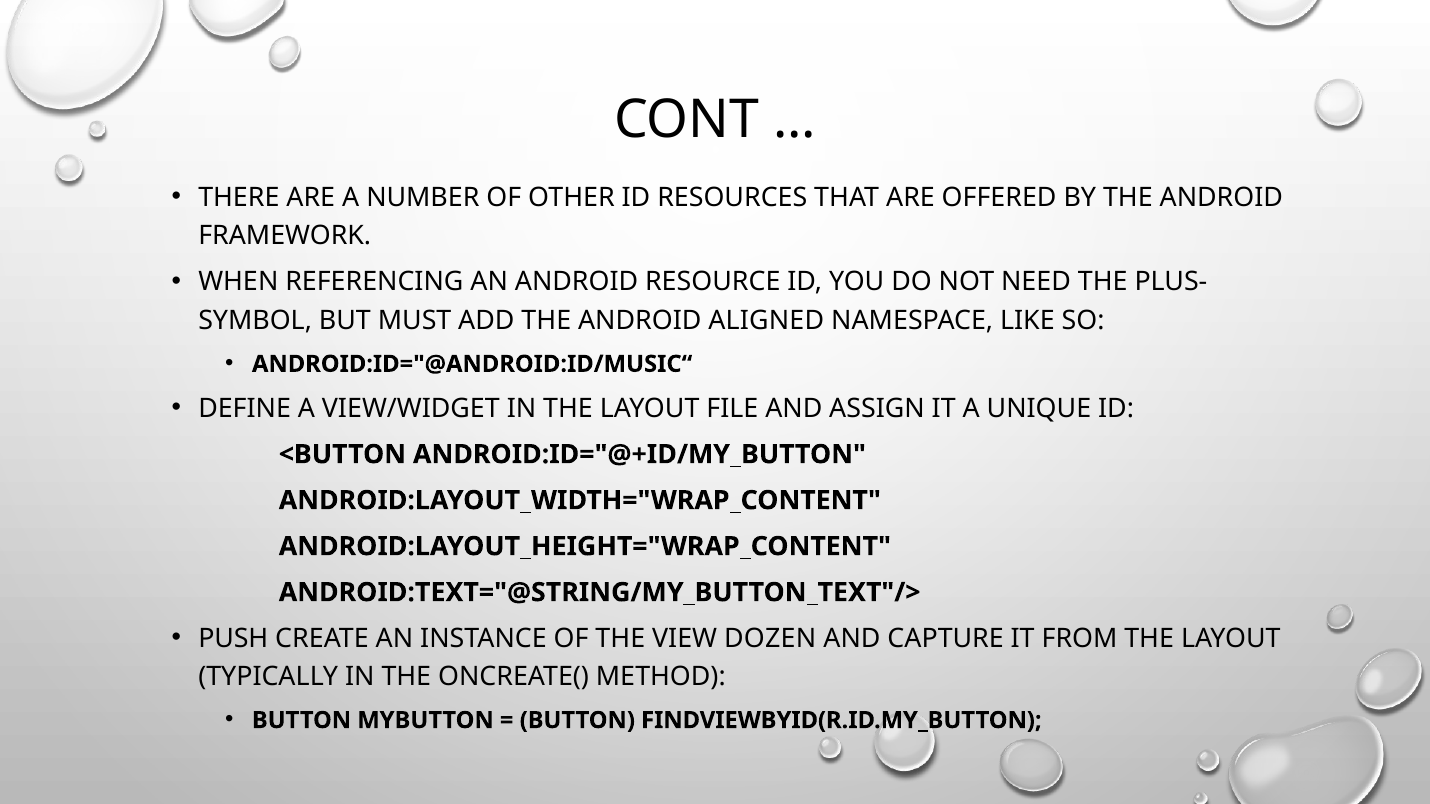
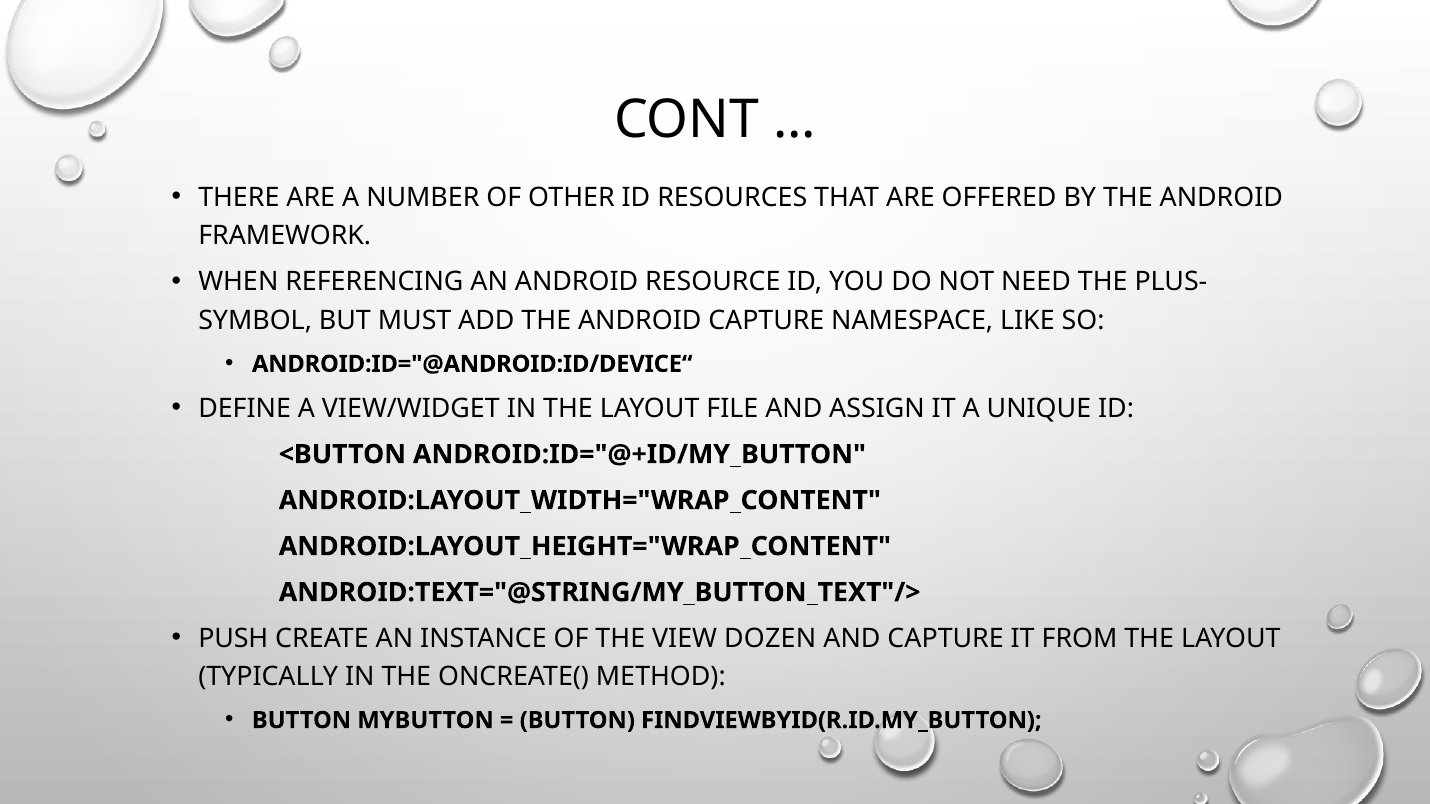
ANDROID ALIGNED: ALIGNED -> CAPTURE
ANDROID:ID="@ANDROID:ID/MUSIC“: ANDROID:ID="@ANDROID:ID/MUSIC“ -> ANDROID:ID="@ANDROID:ID/DEVICE“
